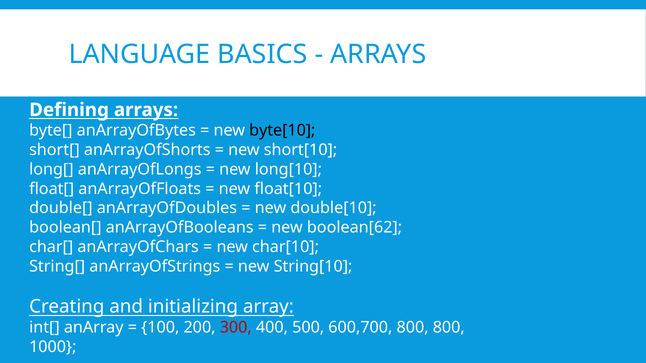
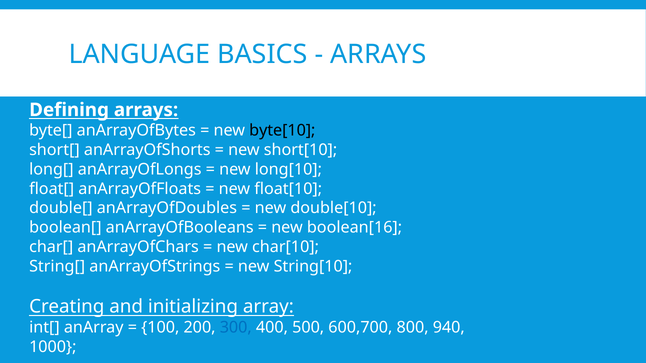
boolean[62: boolean[62 -> boolean[16
300 colour: red -> blue
800 800: 800 -> 940
